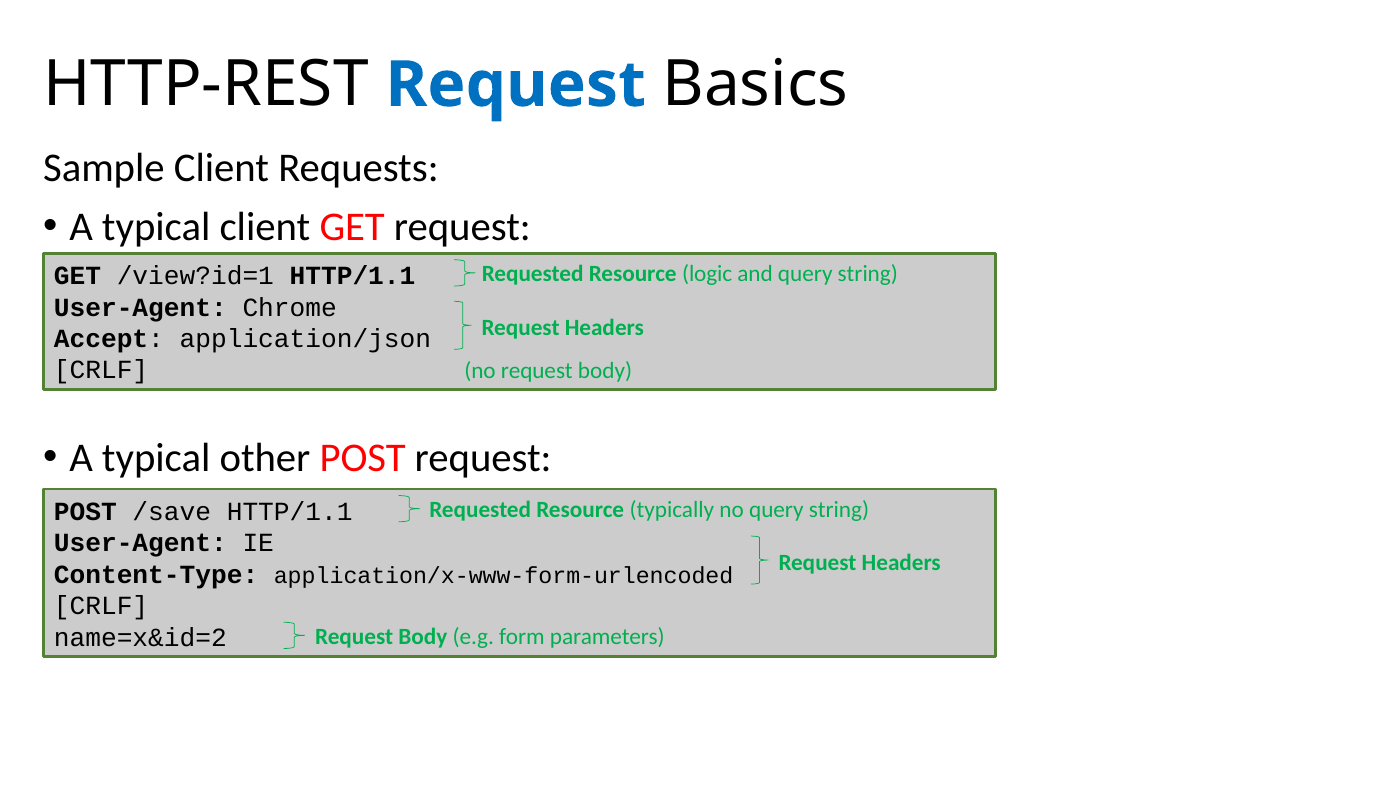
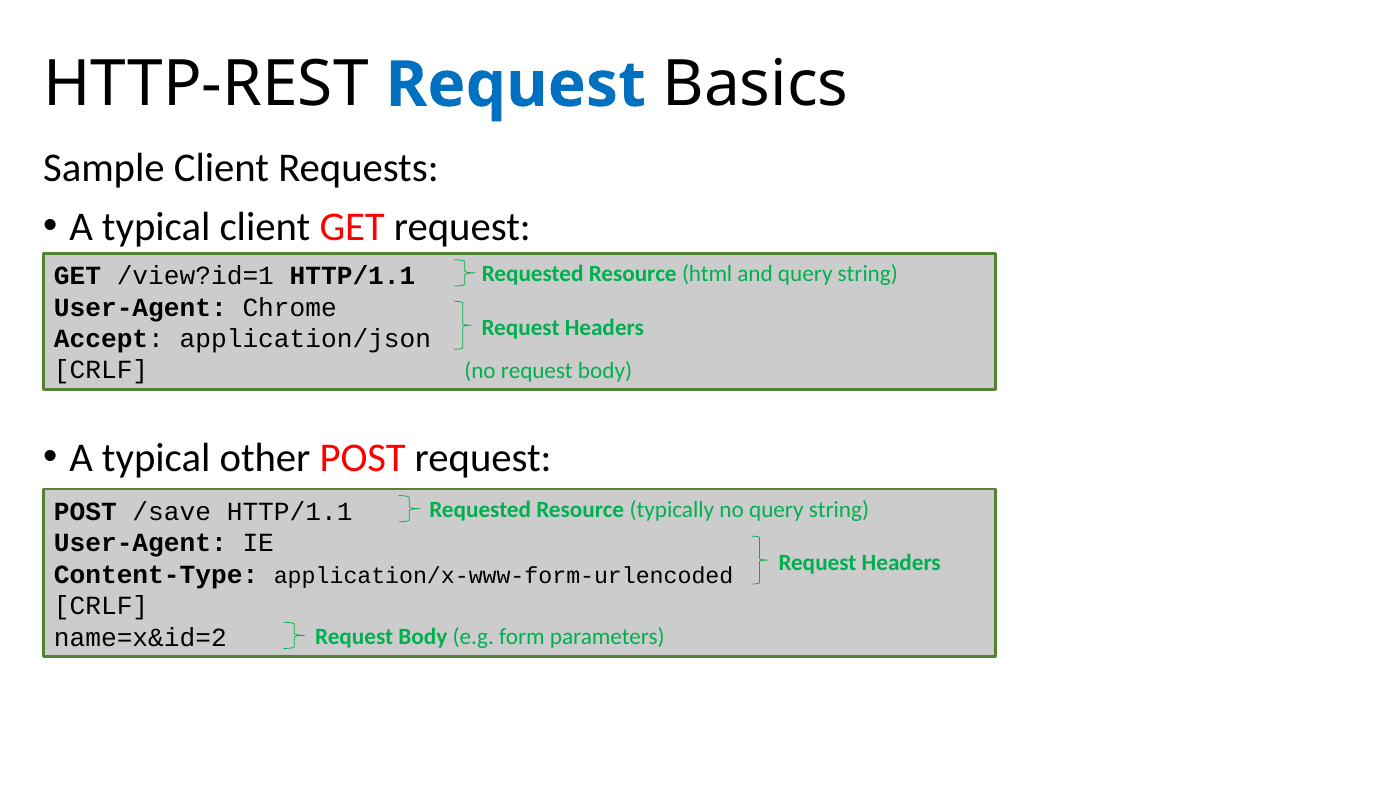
logic: logic -> html
